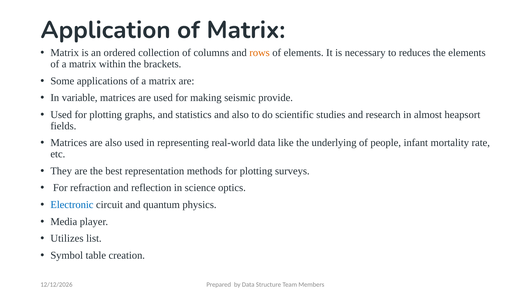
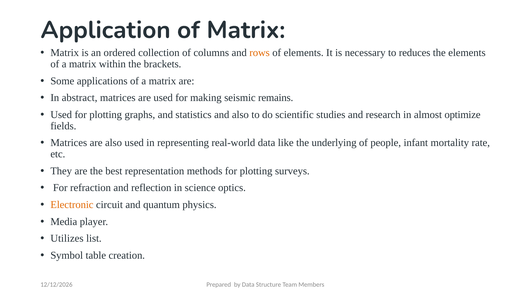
variable: variable -> abstract
provide: provide -> remains
heapsort: heapsort -> optimize
Electronic colour: blue -> orange
